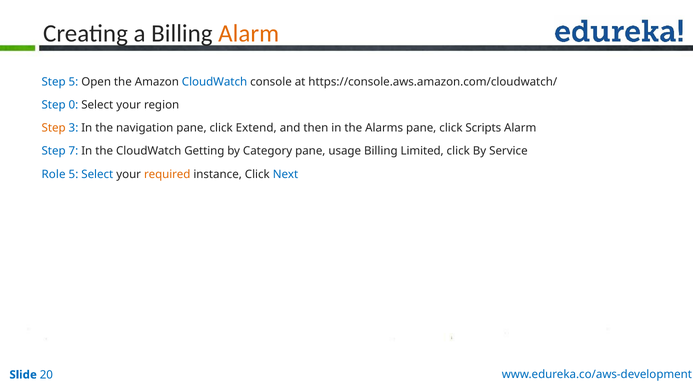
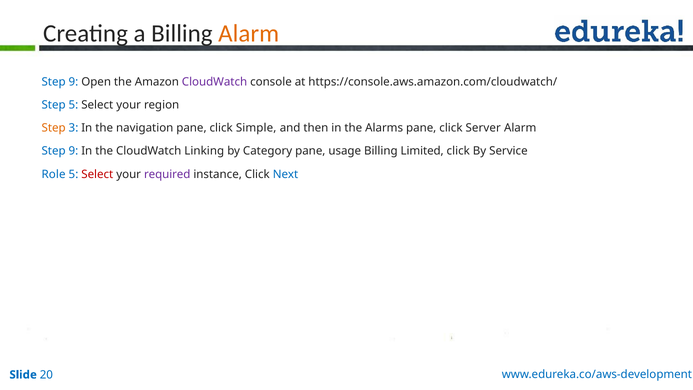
5 at (73, 82): 5 -> 9
CloudWatch at (215, 82) colour: blue -> purple
Step 0: 0 -> 5
Extend: Extend -> Simple
Scripts: Scripts -> Server
7 at (73, 151): 7 -> 9
Getting: Getting -> Linking
Select at (97, 174) colour: blue -> red
required colour: orange -> purple
